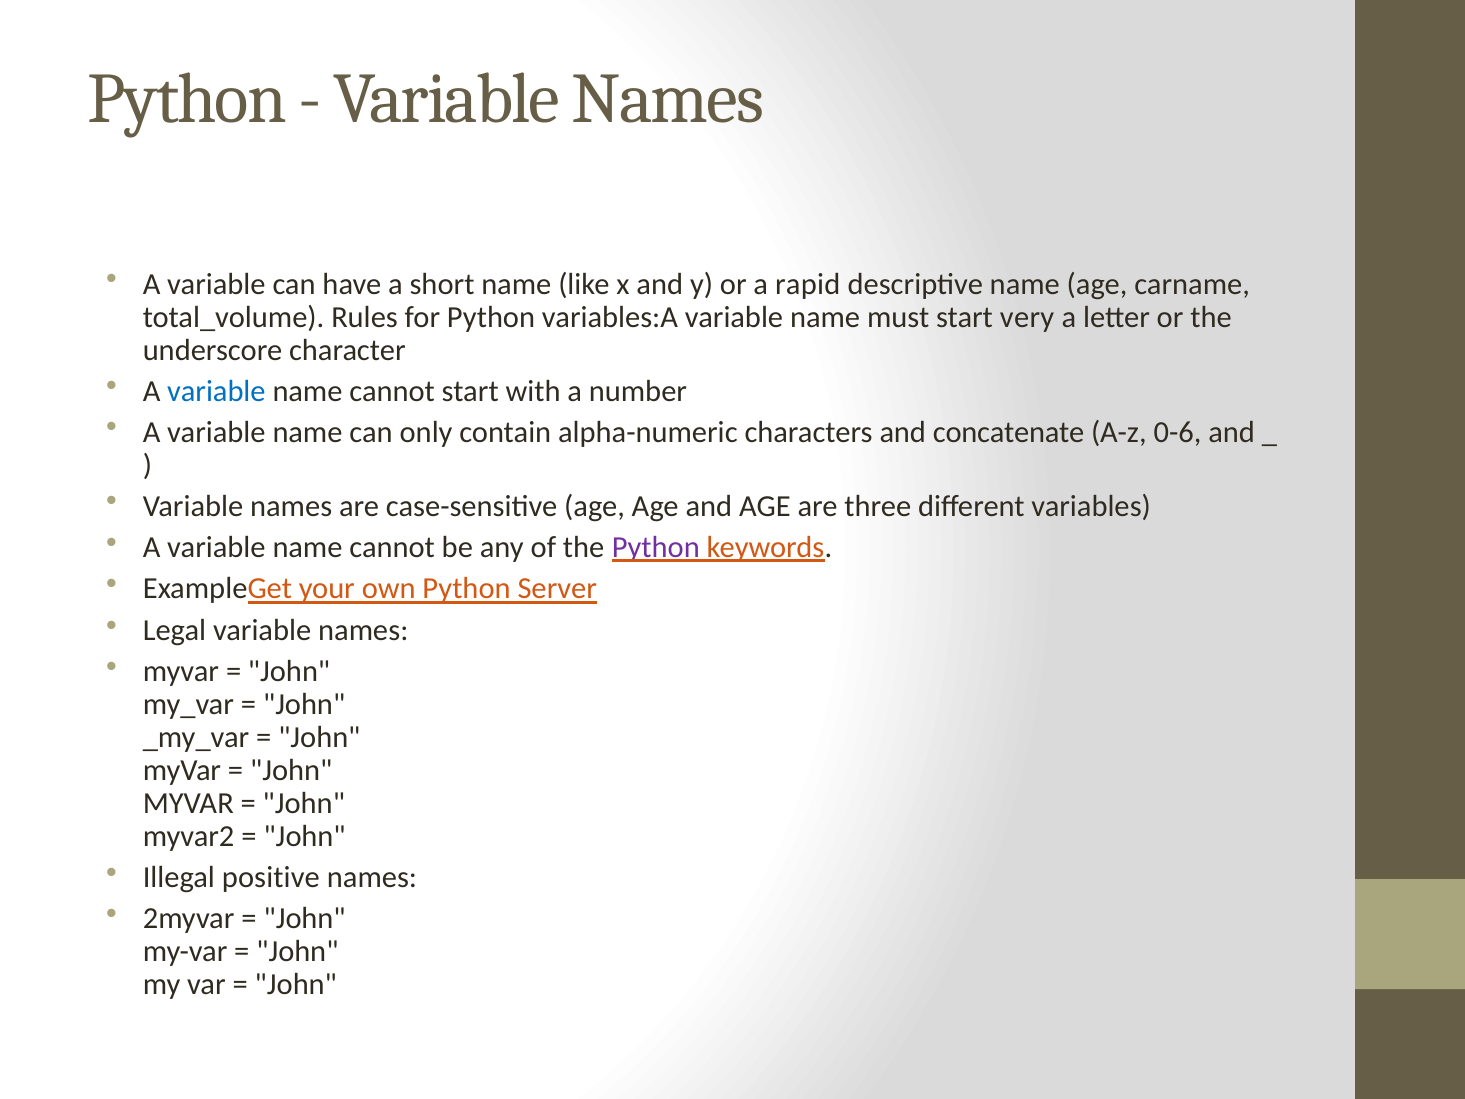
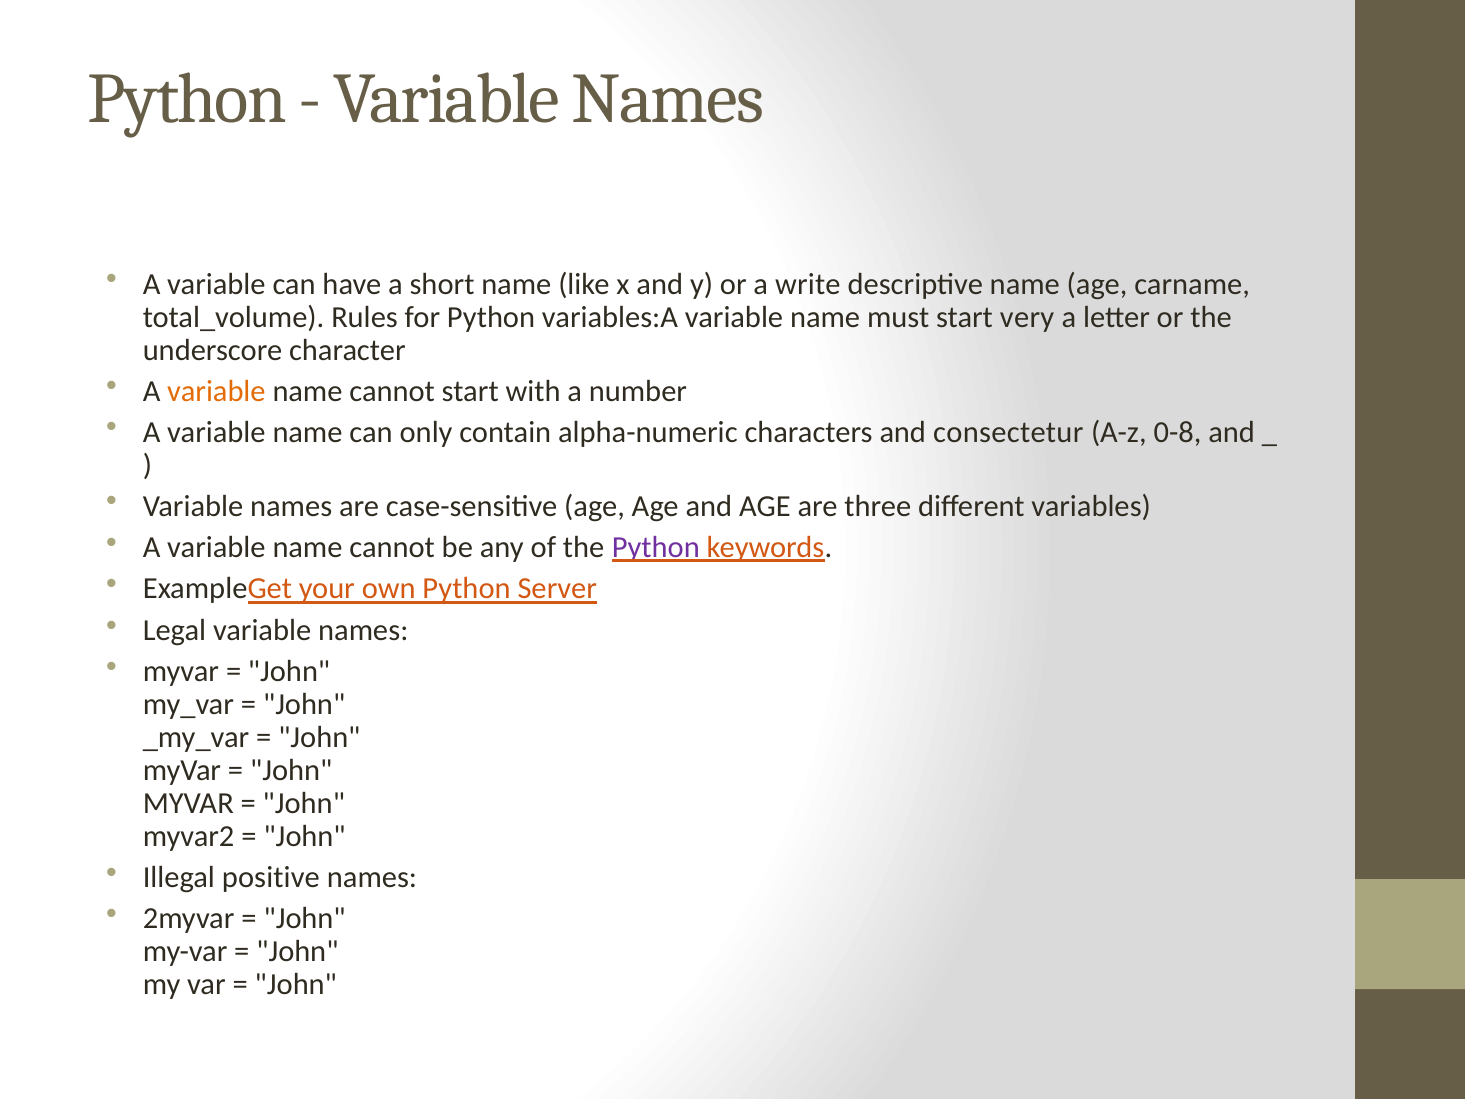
rapid: rapid -> write
variable at (216, 391) colour: blue -> orange
concatenate: concatenate -> consectetur
0-6: 0-6 -> 0-8
